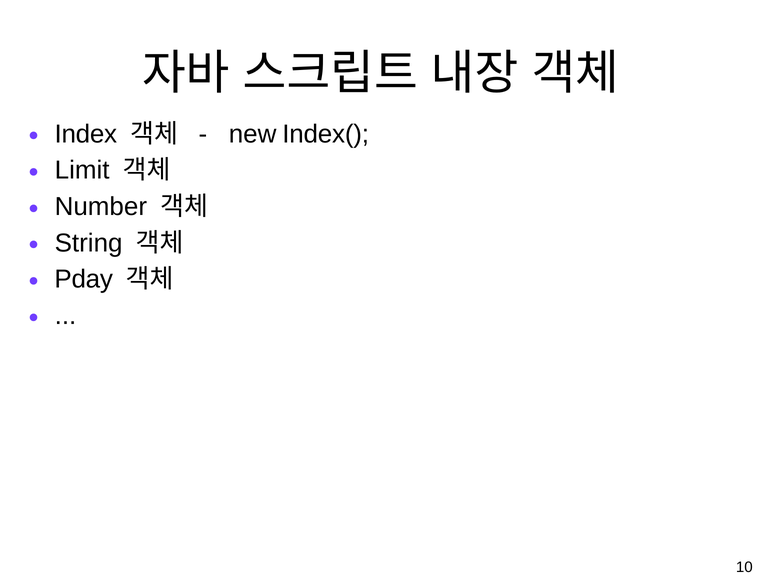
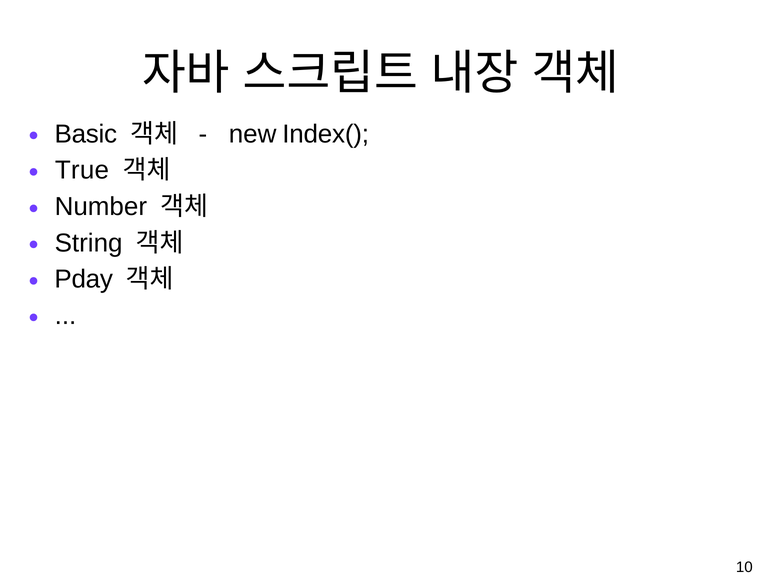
Index: Index -> Basic
Limit: Limit -> True
